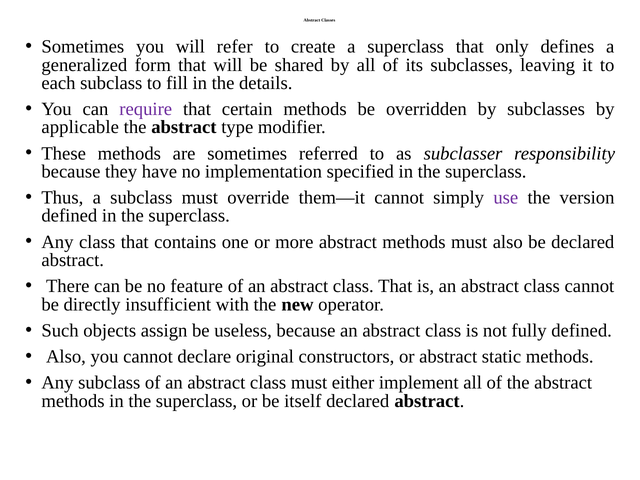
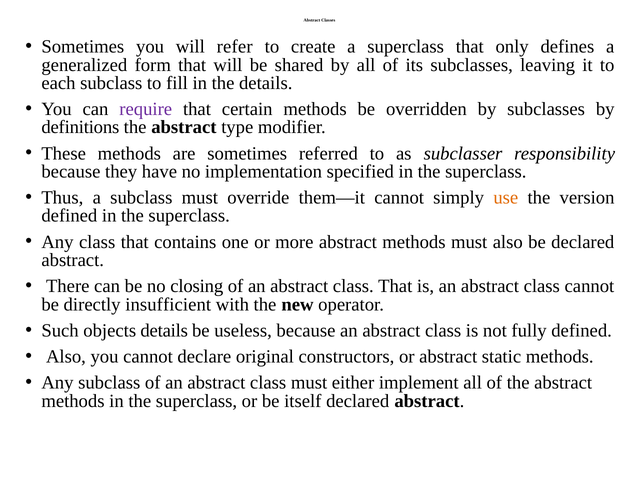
applicable: applicable -> definitions
use colour: purple -> orange
feature: feature -> closing
objects assign: assign -> details
